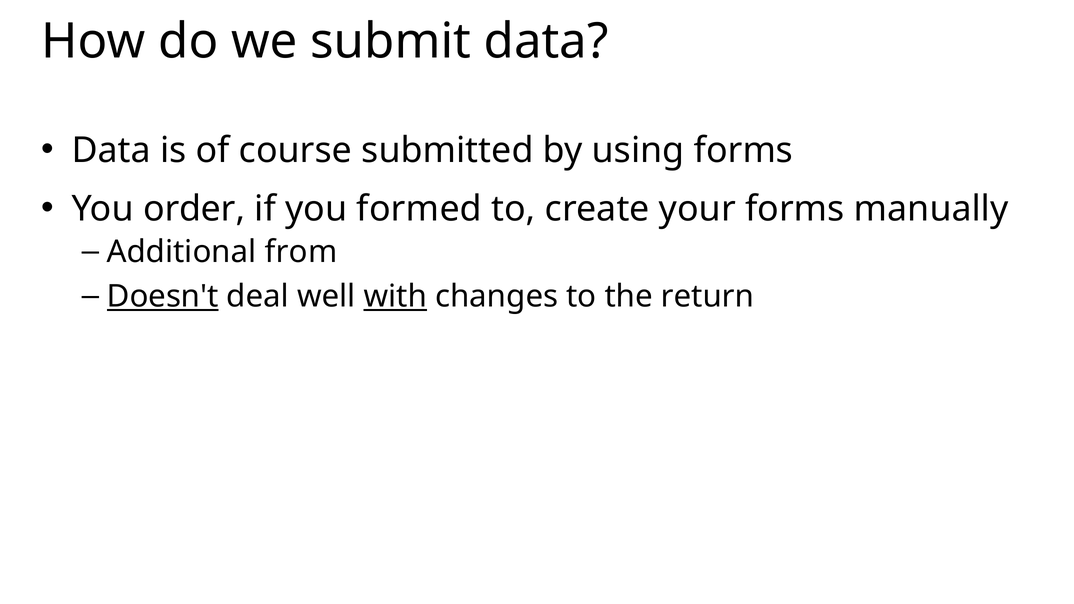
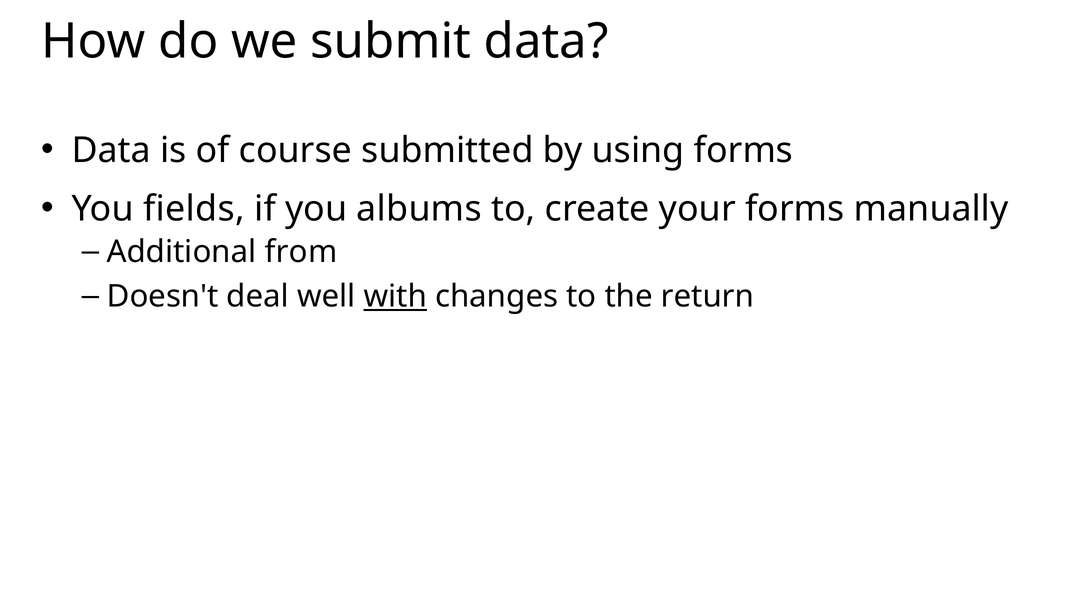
order: order -> fields
formed: formed -> albums
Doesn't underline: present -> none
